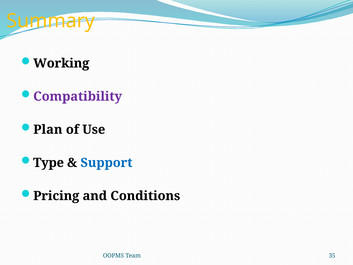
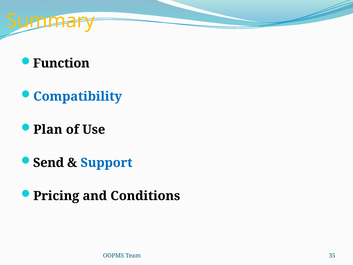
Working: Working -> Function
Compatibility colour: purple -> blue
Type: Type -> Send
